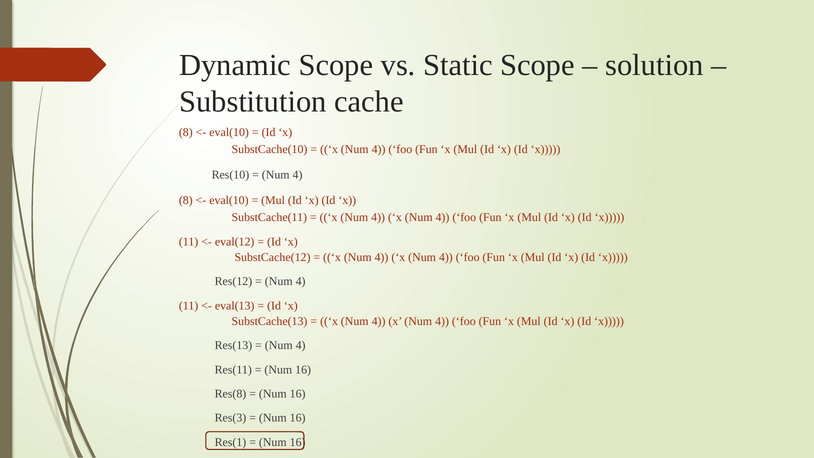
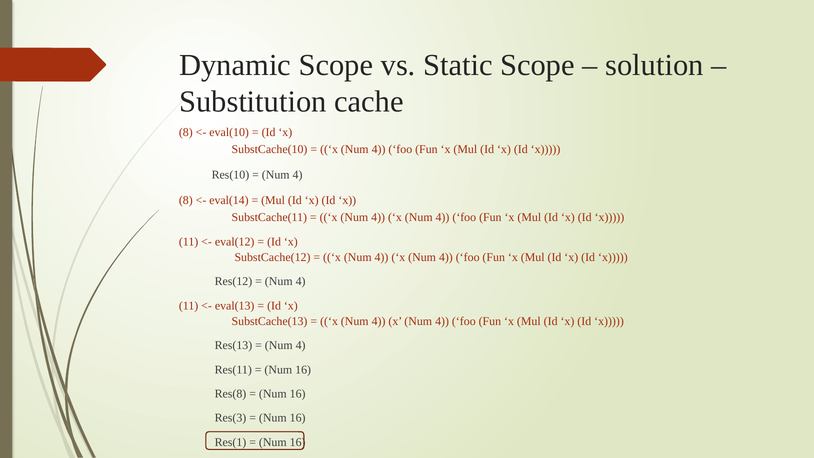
eval(10 at (229, 200): eval(10 -> eval(14
